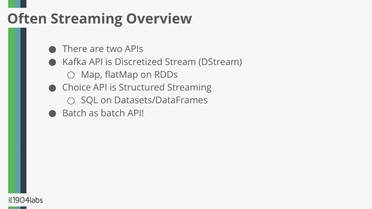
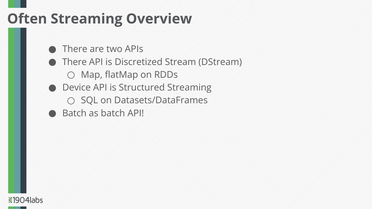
Kafka at (74, 62): Kafka -> There
Choice: Choice -> Device
